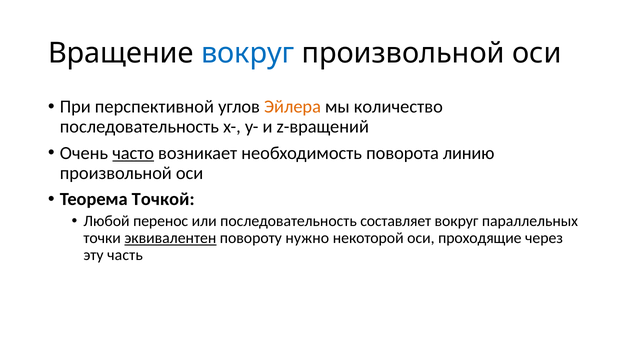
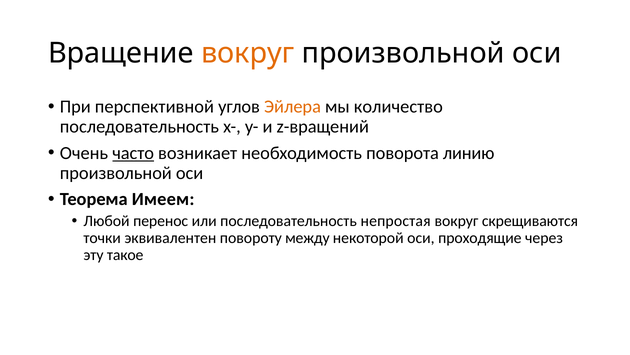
вокруг at (248, 53) colour: blue -> orange
Точкой: Точкой -> Имеем
составляет: составляет -> непростая
параллельных: параллельных -> скрещиваются
эквивалентен underline: present -> none
нужно: нужно -> между
часть: часть -> такое
